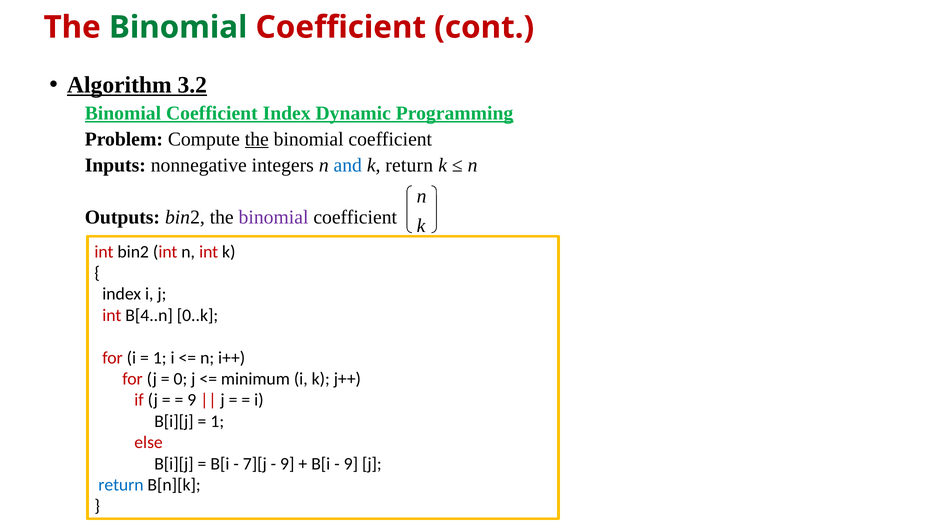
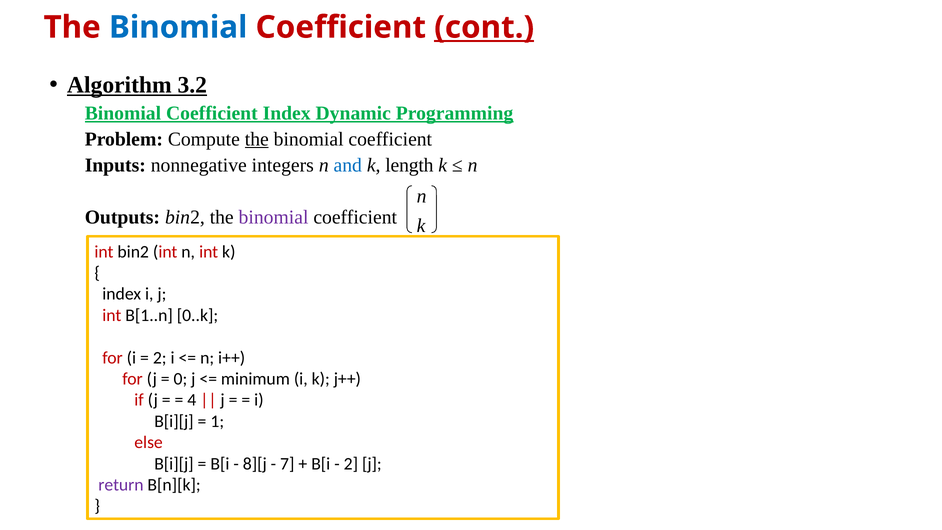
Binomial at (178, 27) colour: green -> blue
cont underline: none -> present
k return: return -> length
B[4..n: B[4..n -> B[1..n
1 at (160, 358): 1 -> 2
9 at (192, 400): 9 -> 4
7][j: 7][j -> 8][j
9 at (287, 464): 9 -> 7
9 at (351, 464): 9 -> 2
return at (121, 485) colour: blue -> purple
